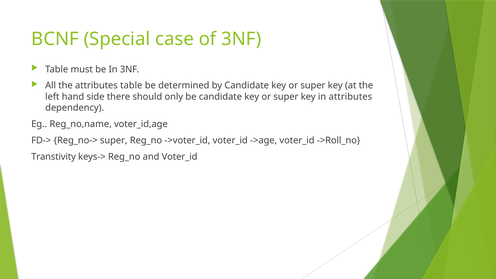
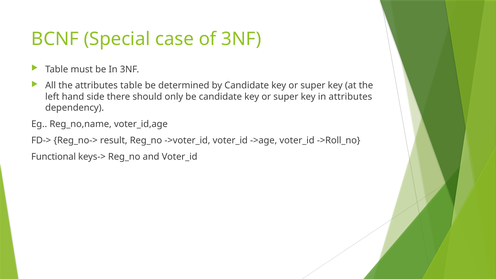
Reg_no-> super: super -> result
Transtivity: Transtivity -> Functional
